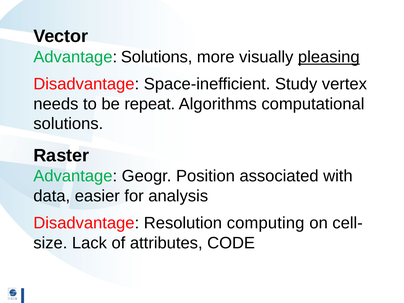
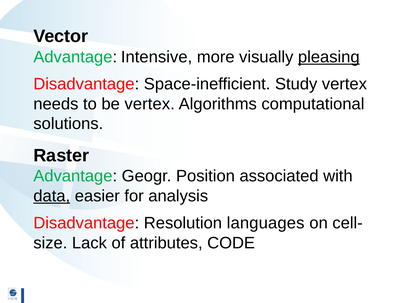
Advantage Solutions: Solutions -> Intensive
be repeat: repeat -> vertex
data underline: none -> present
computing: computing -> languages
